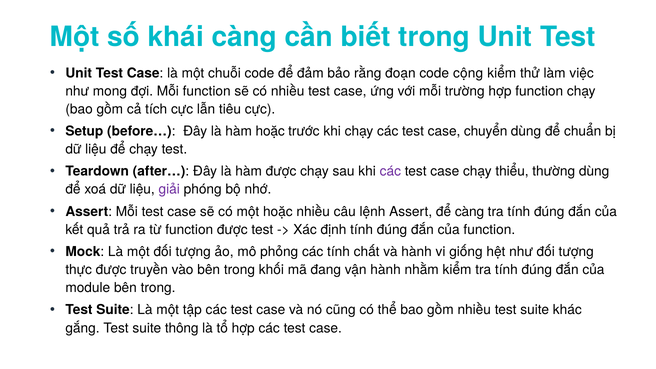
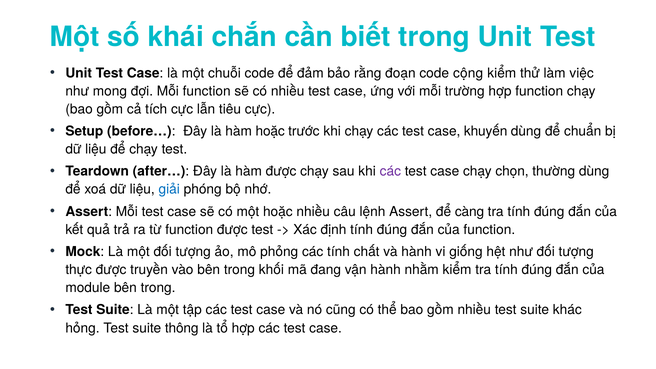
khái càng: càng -> chắn
chuyển: chuyển -> khuyến
thiểu: thiểu -> chọn
giải colour: purple -> blue
gắng: gắng -> hỏng
